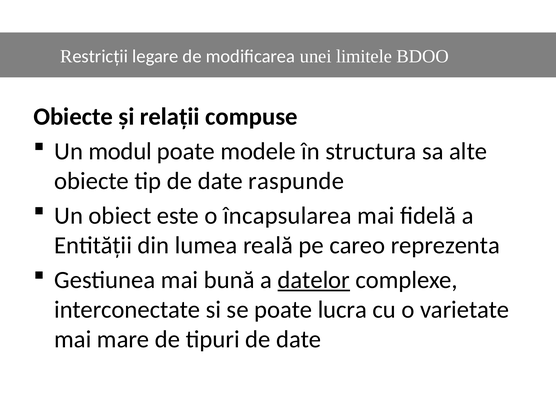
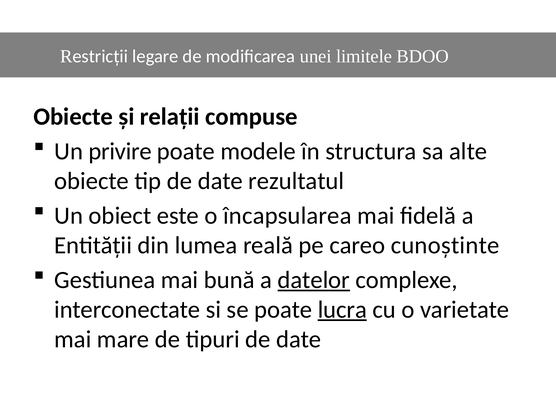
modul: modul -> privire
raspunde: raspunde -> rezultatul
reprezenta: reprezenta -> cunoștinte
lucra underline: none -> present
